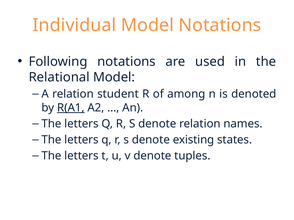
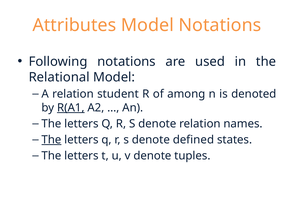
Individual: Individual -> Attributes
The at (51, 140) underline: none -> present
existing: existing -> defined
